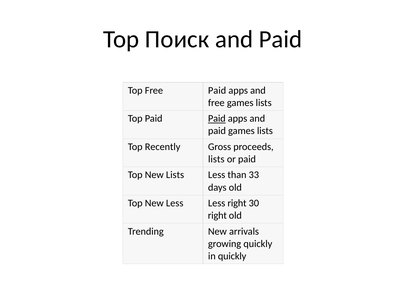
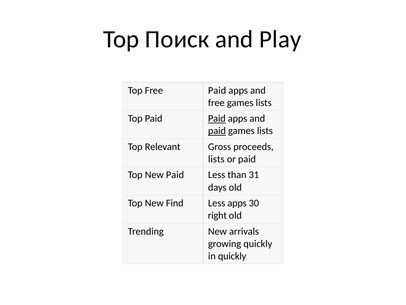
Paid at (280, 39): Paid -> Play
paid at (217, 131) underline: none -> present
Recently: Recently -> Relevant
New Lists: Lists -> Paid
33: 33 -> 31
New Less: Less -> Find
Less right: right -> apps
